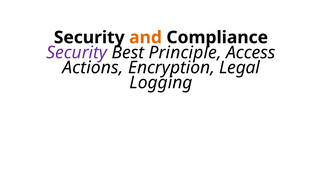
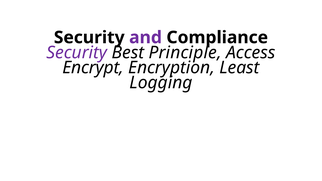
and colour: orange -> purple
Actions: Actions -> Encrypt
Legal: Legal -> Least
